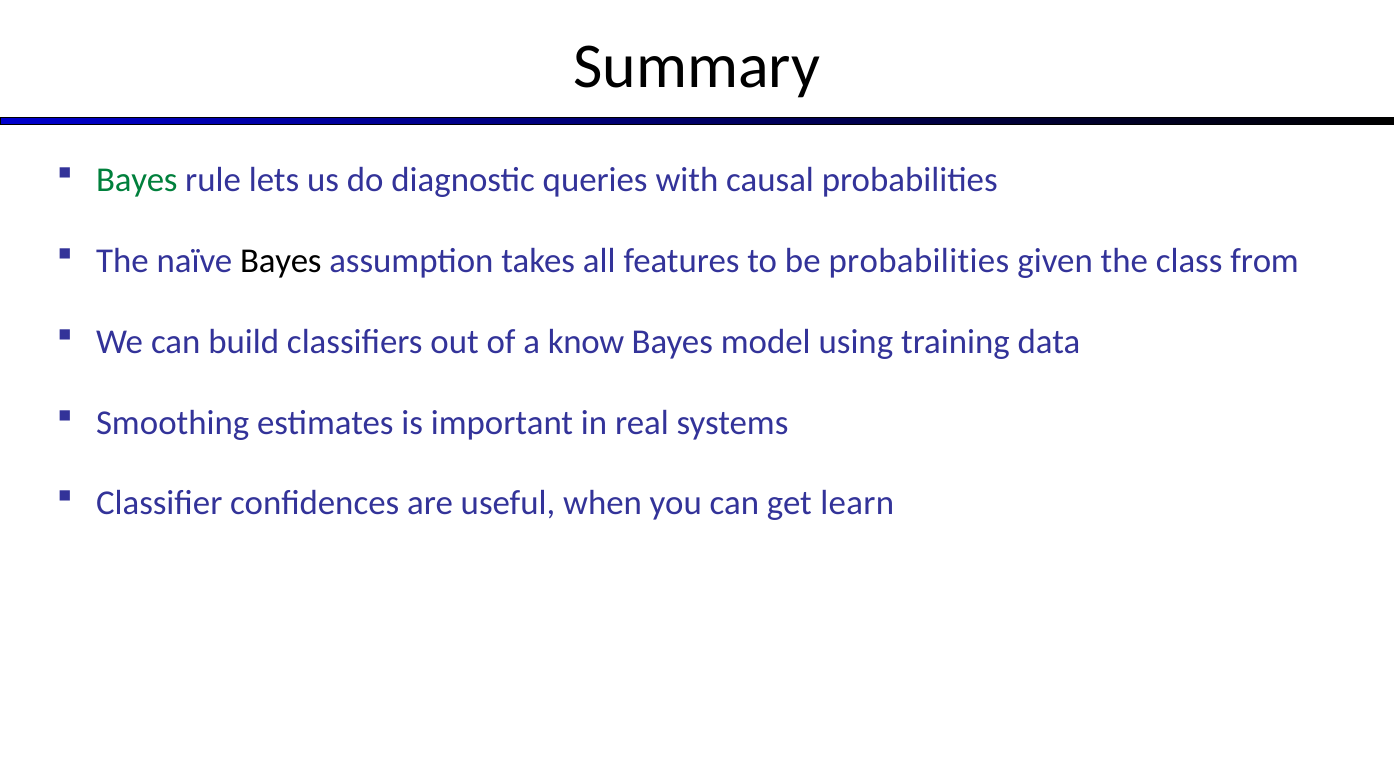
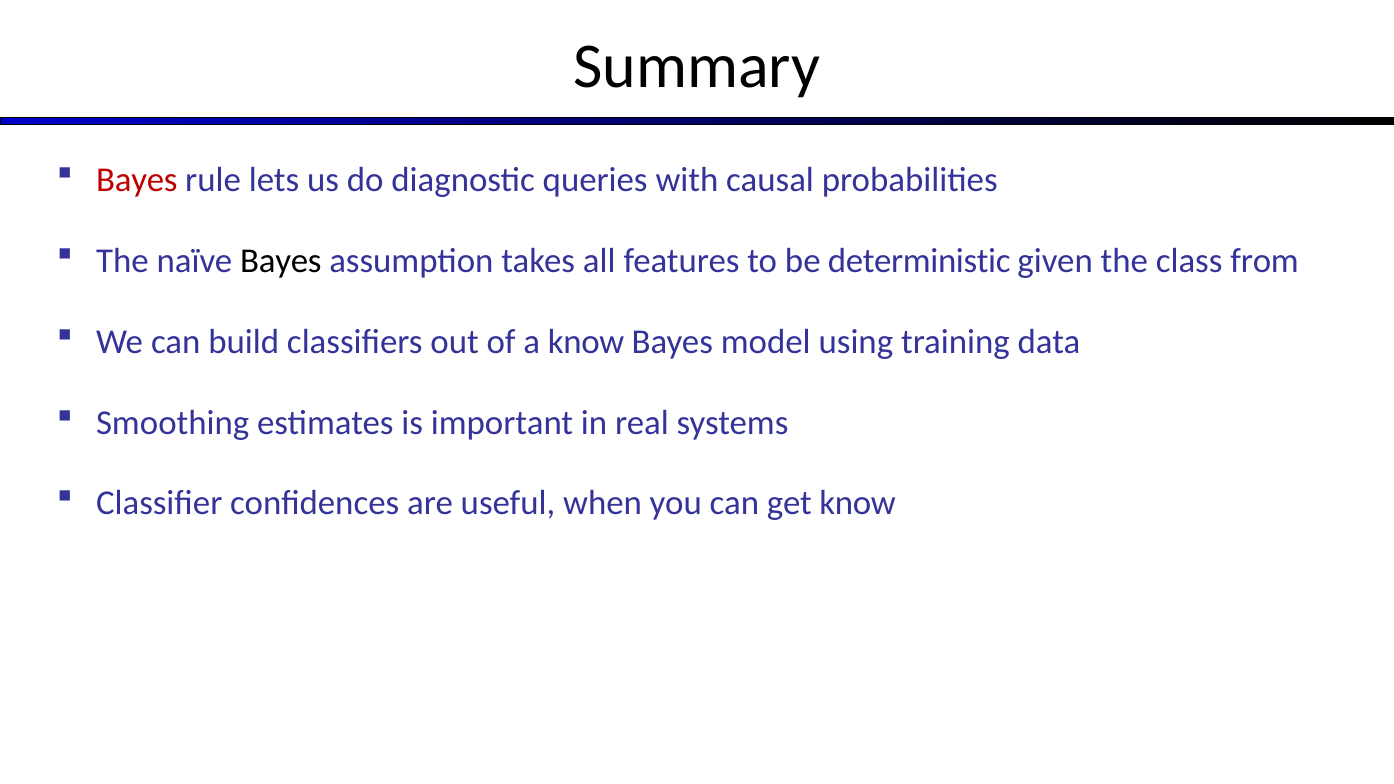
Bayes at (137, 180) colour: green -> red
be probabilities: probabilities -> deterministic
get learn: learn -> know
